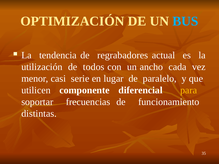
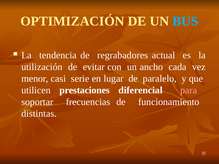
todos: todos -> evitar
componente: componente -> prestaciones
para colour: yellow -> pink
